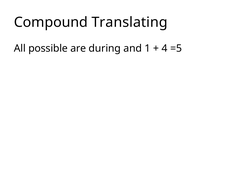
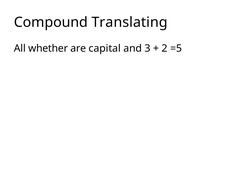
possible: possible -> whether
during: during -> capital
1: 1 -> 3
4: 4 -> 2
